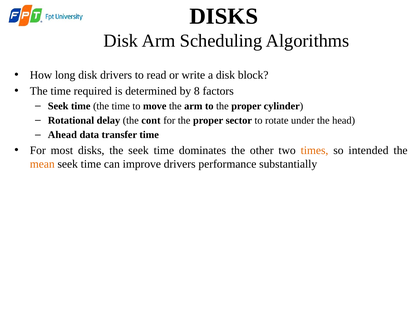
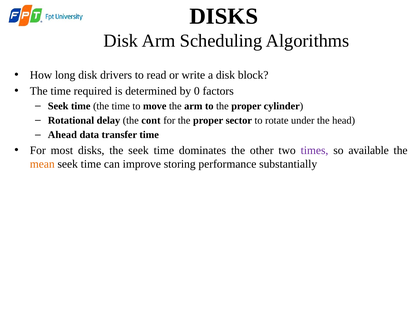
8: 8 -> 0
times colour: orange -> purple
intended: intended -> available
improve drivers: drivers -> storing
